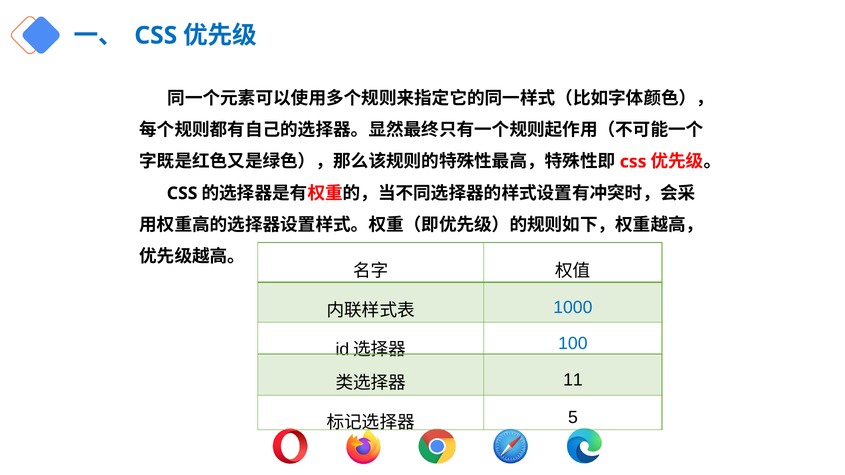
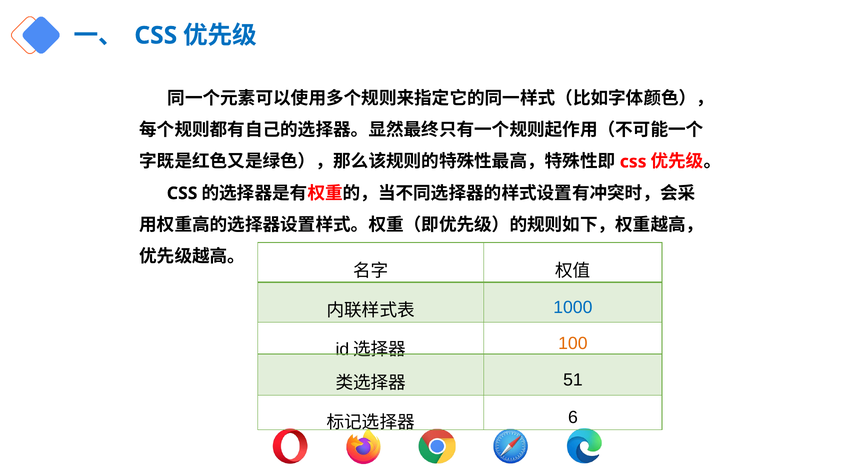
100 colour: blue -> orange
11: 11 -> 51
5: 5 -> 6
